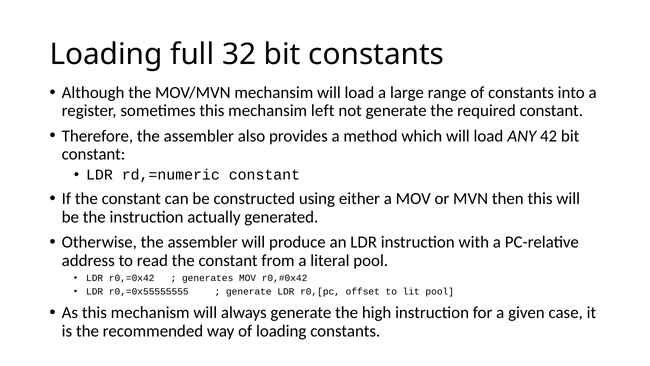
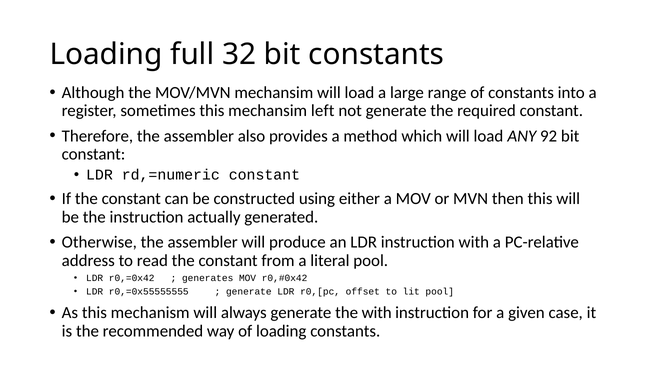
42: 42 -> 92
the high: high -> with
